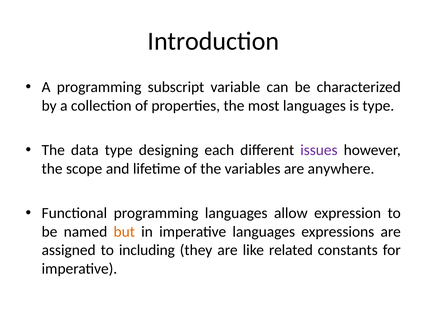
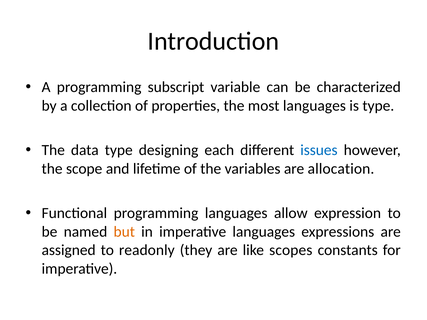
issues colour: purple -> blue
anywhere: anywhere -> allocation
including: including -> readonly
related: related -> scopes
